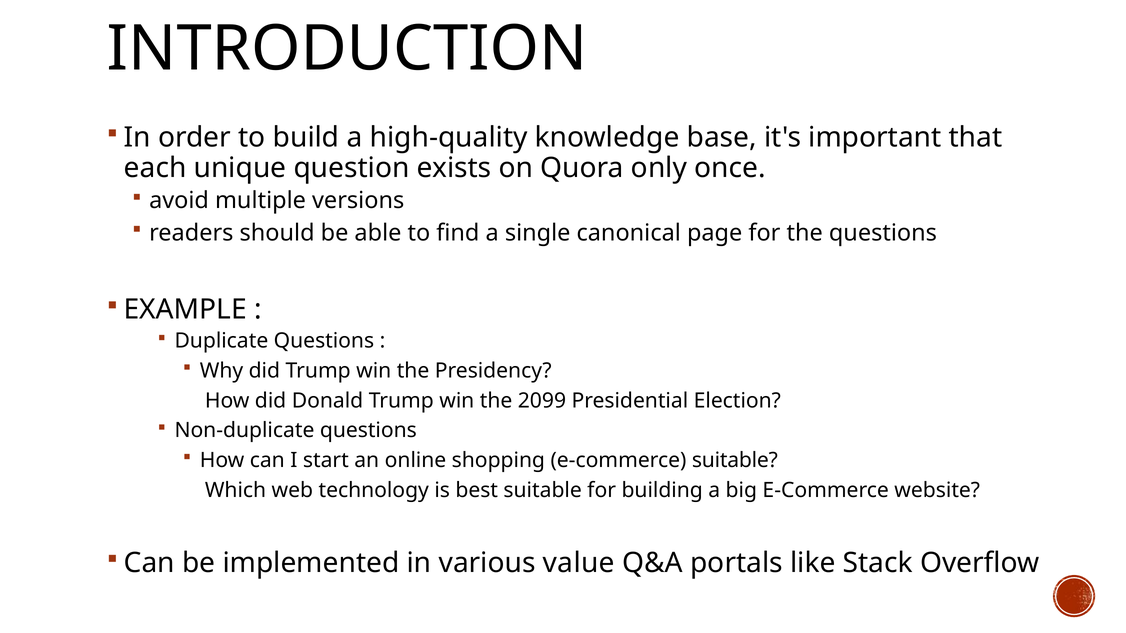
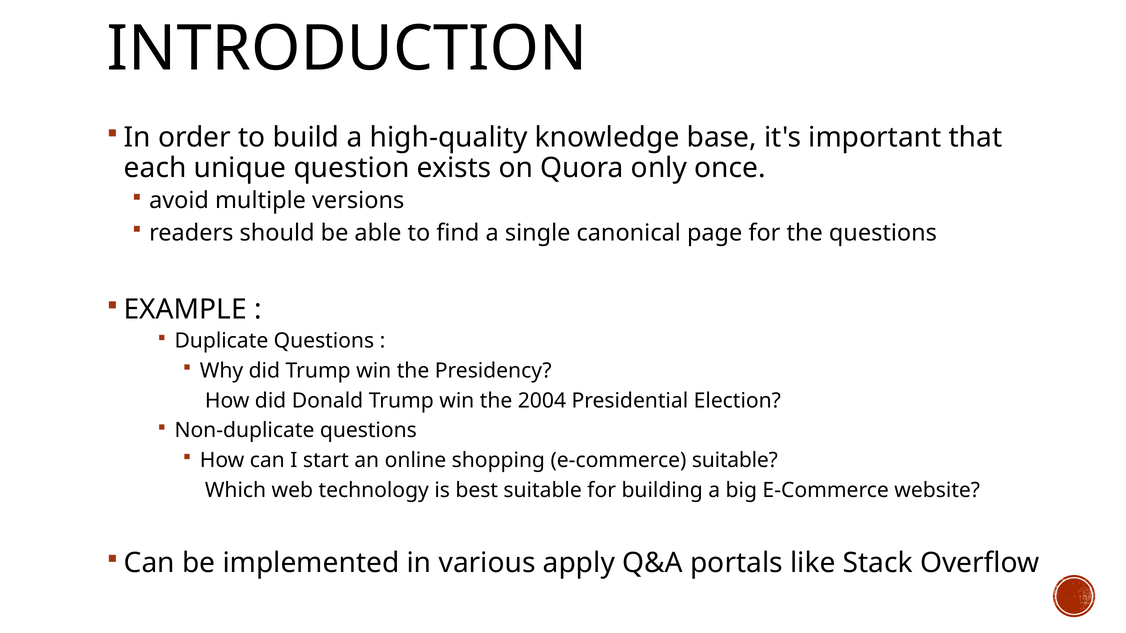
2099: 2099 -> 2004
value: value -> apply
